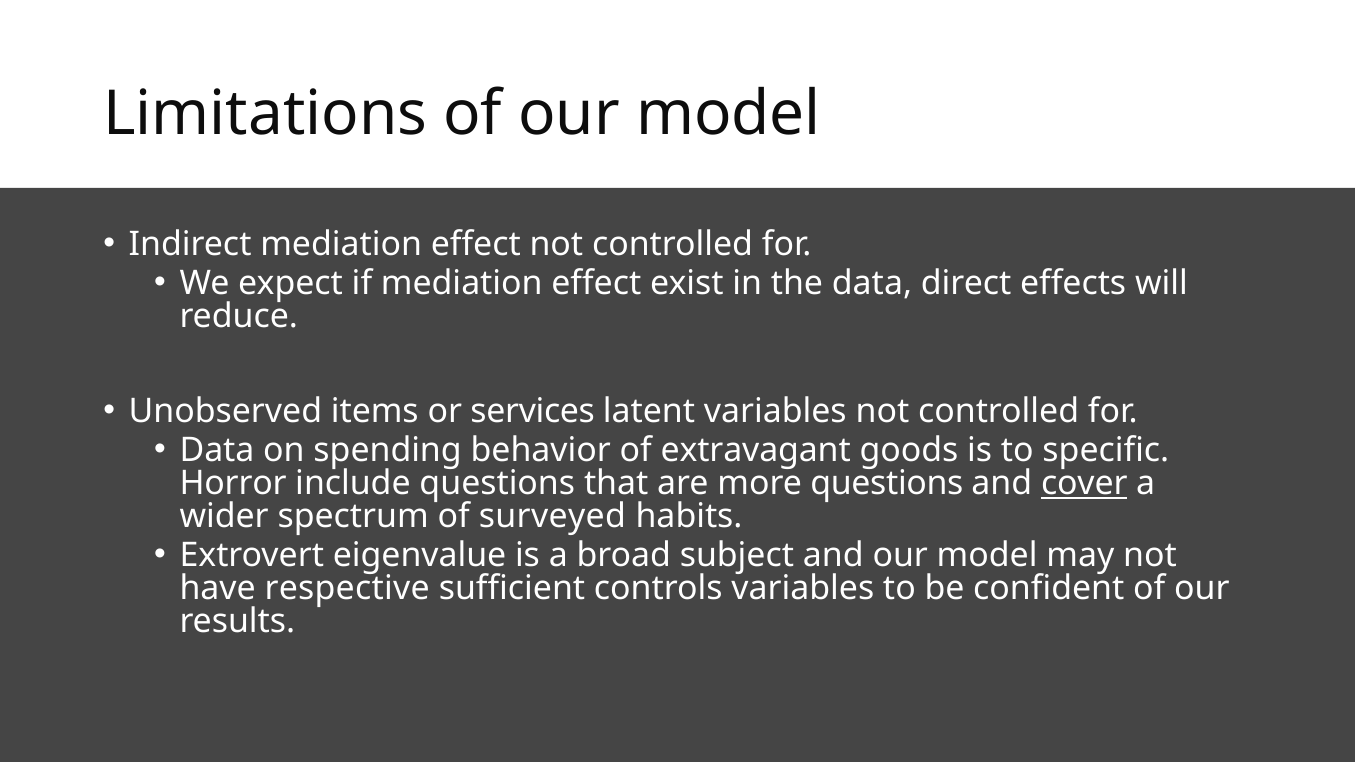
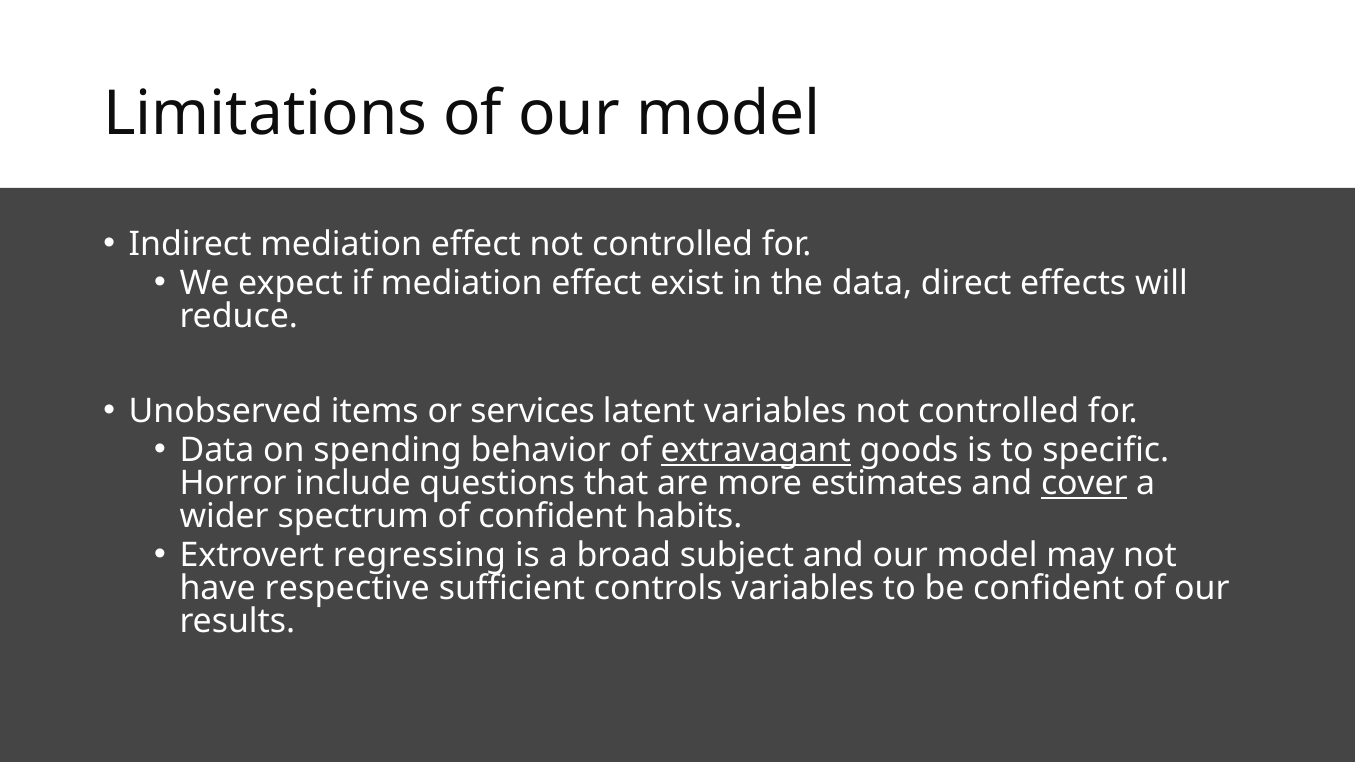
extravagant underline: none -> present
more questions: questions -> estimates
of surveyed: surveyed -> confident
eigenvalue: eigenvalue -> regressing
